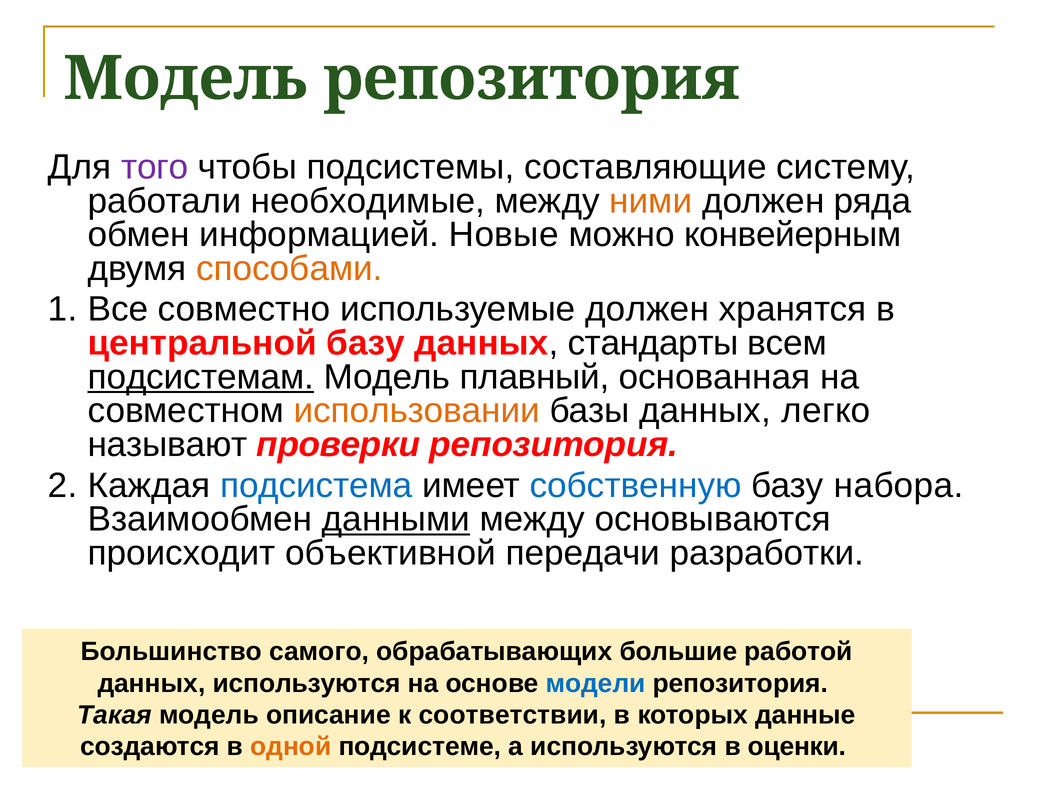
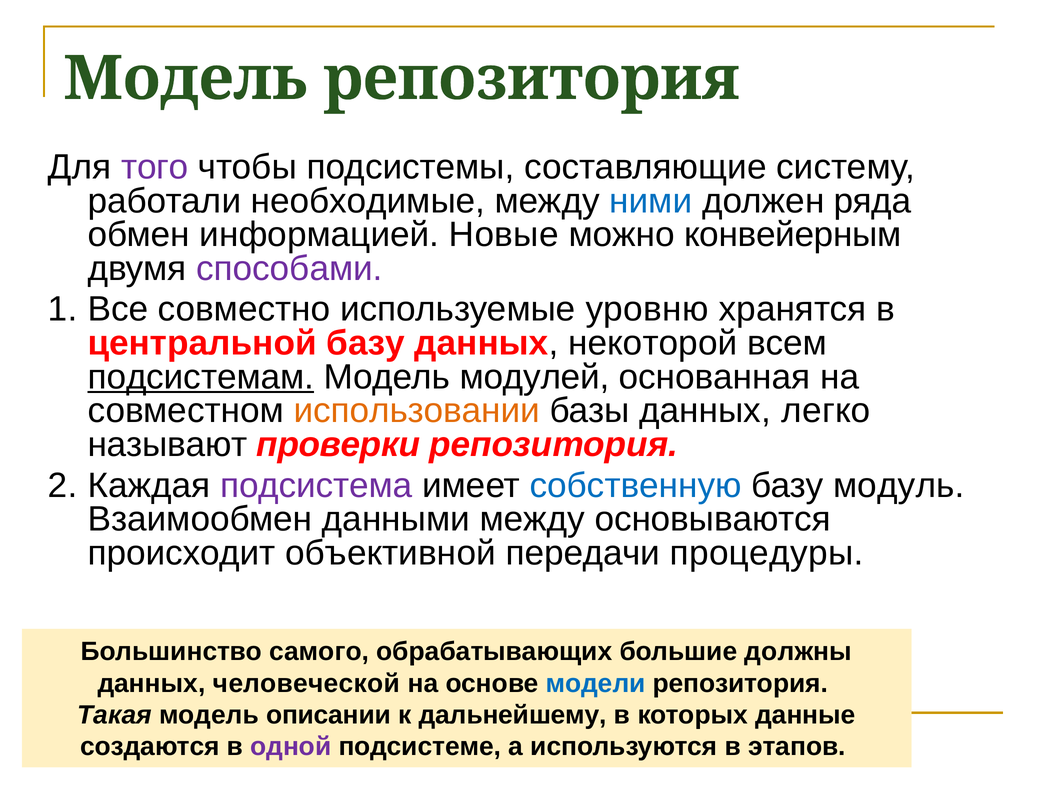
ними colour: orange -> blue
способами colour: orange -> purple
используемые должен: должен -> уровню
стандарты: стандарты -> некоторой
плавный: плавный -> модулей
подсистема colour: blue -> purple
набора: набора -> модуль
данными underline: present -> none
разработки: разработки -> процедуры
работой: работой -> должны
данных используются: используются -> человеческой
описание: описание -> описании
соответствии: соответствии -> дальнейшему
одной colour: orange -> purple
оценки: оценки -> этапов
